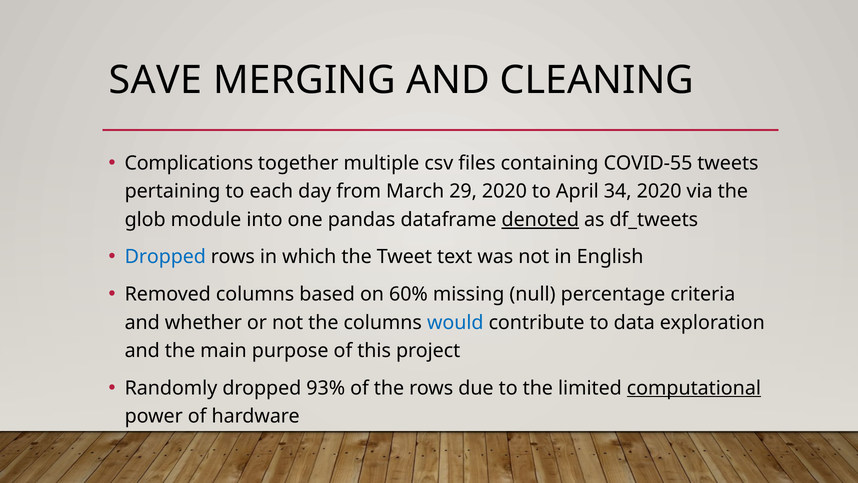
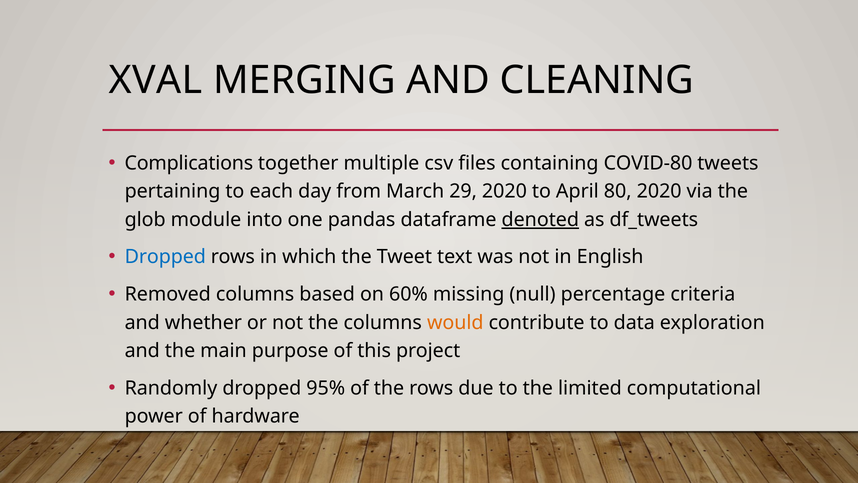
SAVE: SAVE -> XVAL
COVID-55: COVID-55 -> COVID-80
34: 34 -> 80
would colour: blue -> orange
93%: 93% -> 95%
computational underline: present -> none
